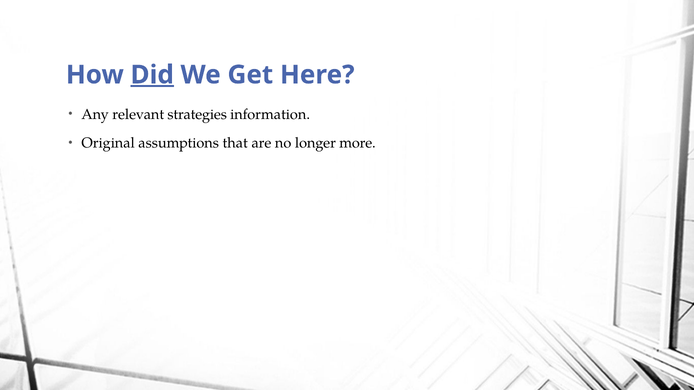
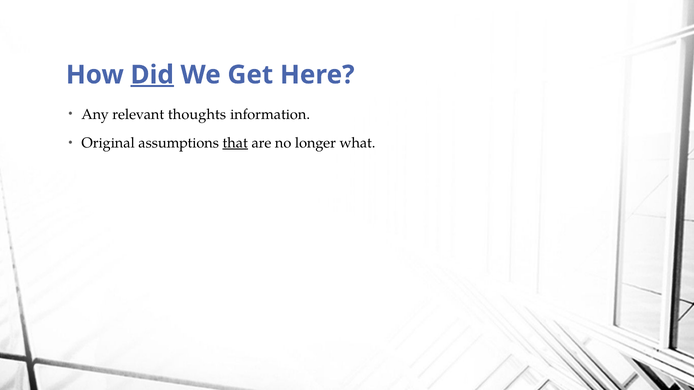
strategies: strategies -> thoughts
that underline: none -> present
more: more -> what
